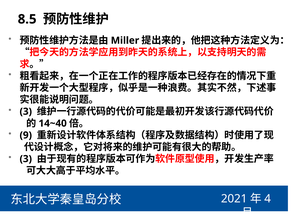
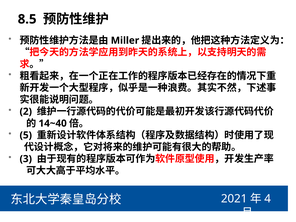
3 at (26, 112): 3 -> 2
9: 9 -> 5
